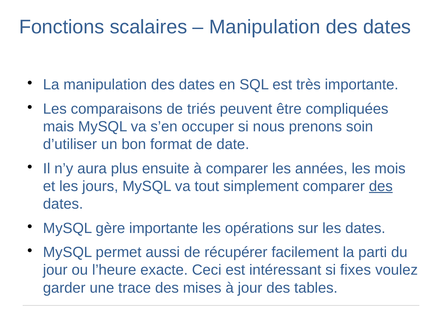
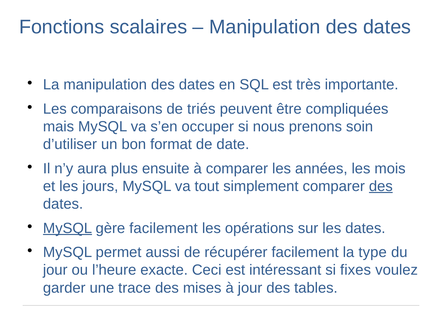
MySQL at (68, 228) underline: none -> present
gère importante: importante -> facilement
parti: parti -> type
